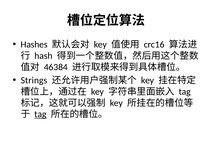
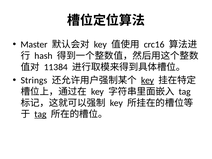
Hashes: Hashes -> Master
46384: 46384 -> 11384
key at (148, 80) underline: none -> present
